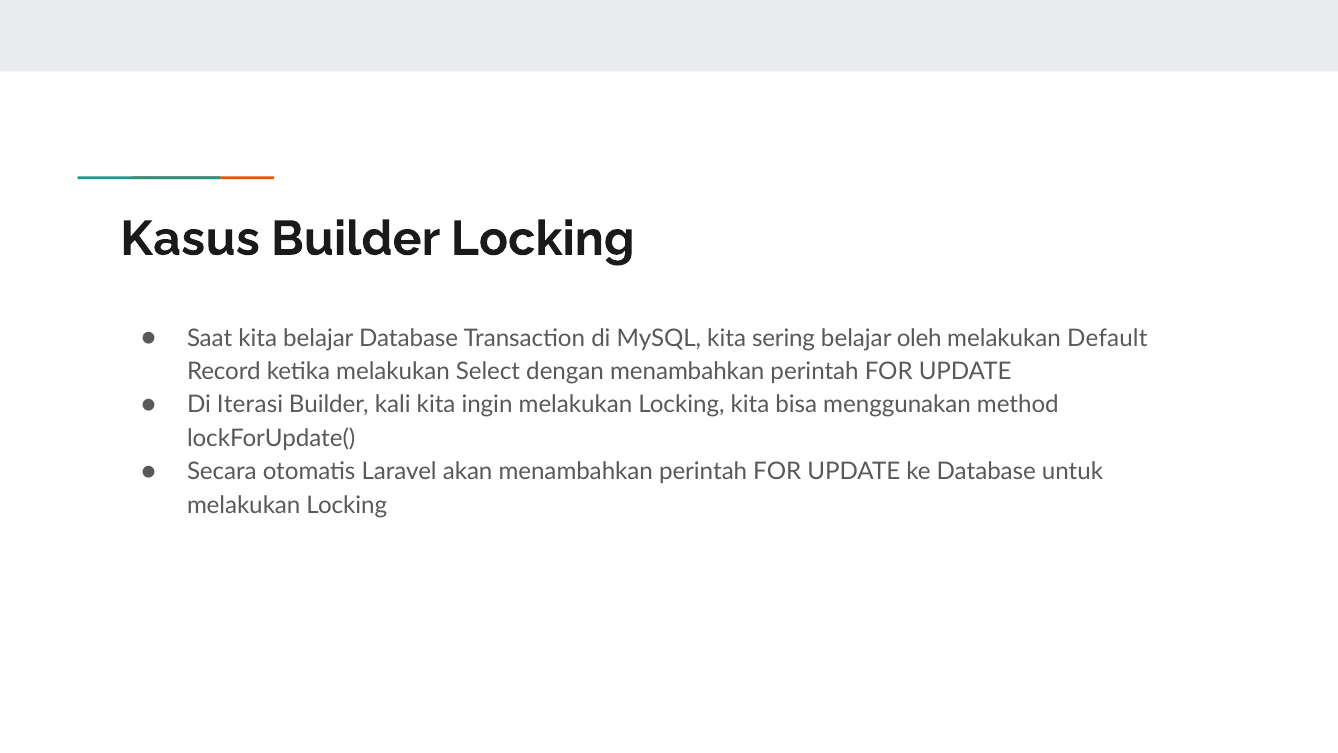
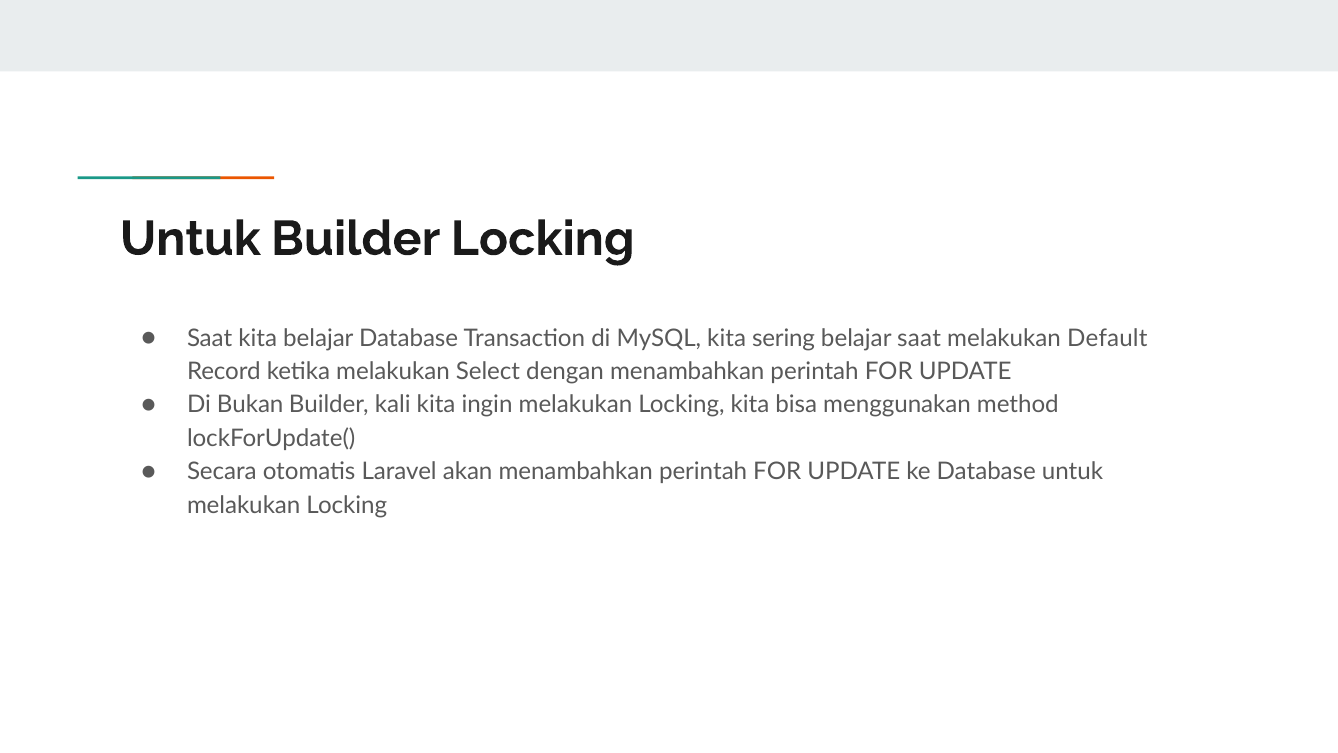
Kasus at (190, 239): Kasus -> Untuk
belajar oleh: oleh -> saat
Iterasi: Iterasi -> Bukan
